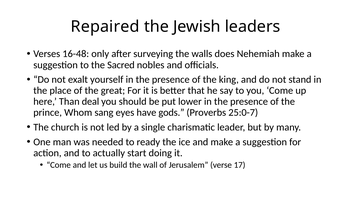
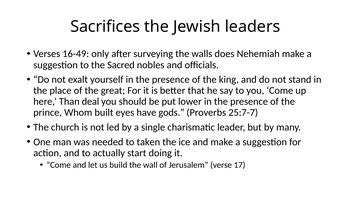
Repaired: Repaired -> Sacrifices
16-48: 16-48 -> 16-49
sang: sang -> built
25:0-7: 25:0-7 -> 25:7-7
ready: ready -> taken
